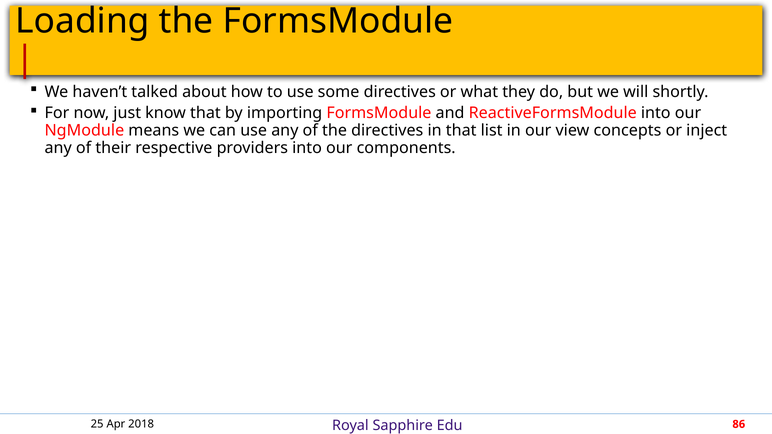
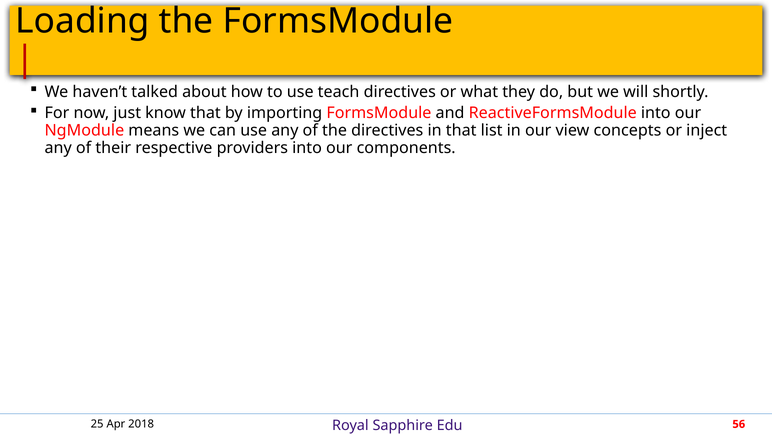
some: some -> teach
86: 86 -> 56
